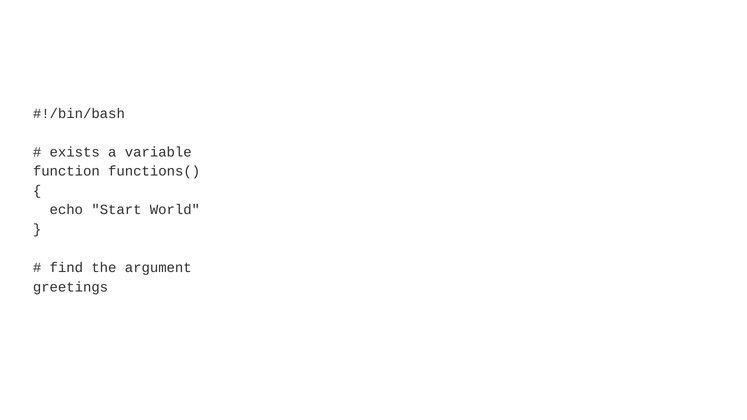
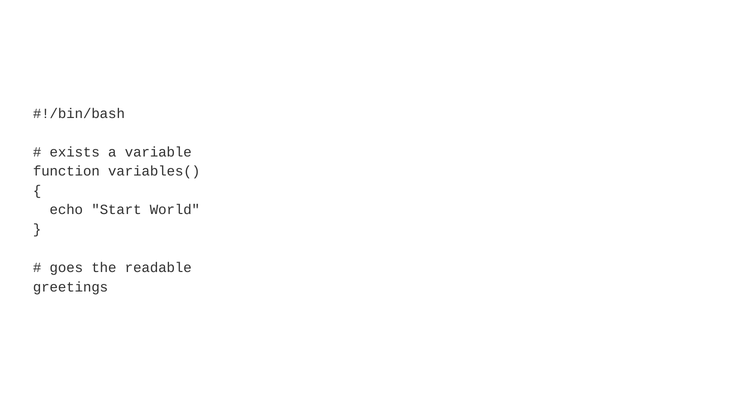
functions(: functions( -> variables(
find: find -> goes
argument: argument -> readable
